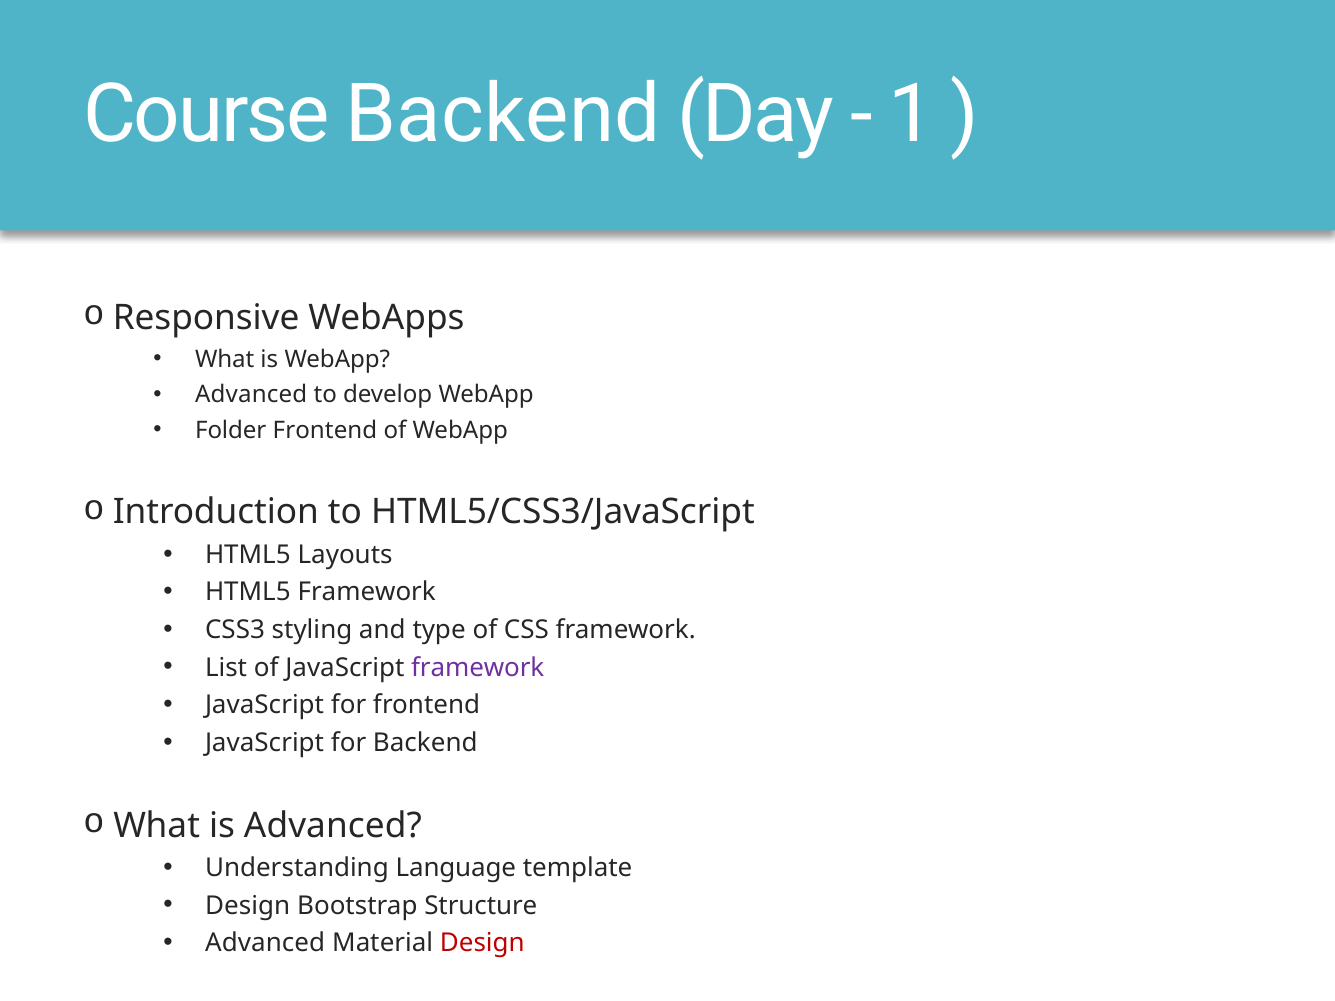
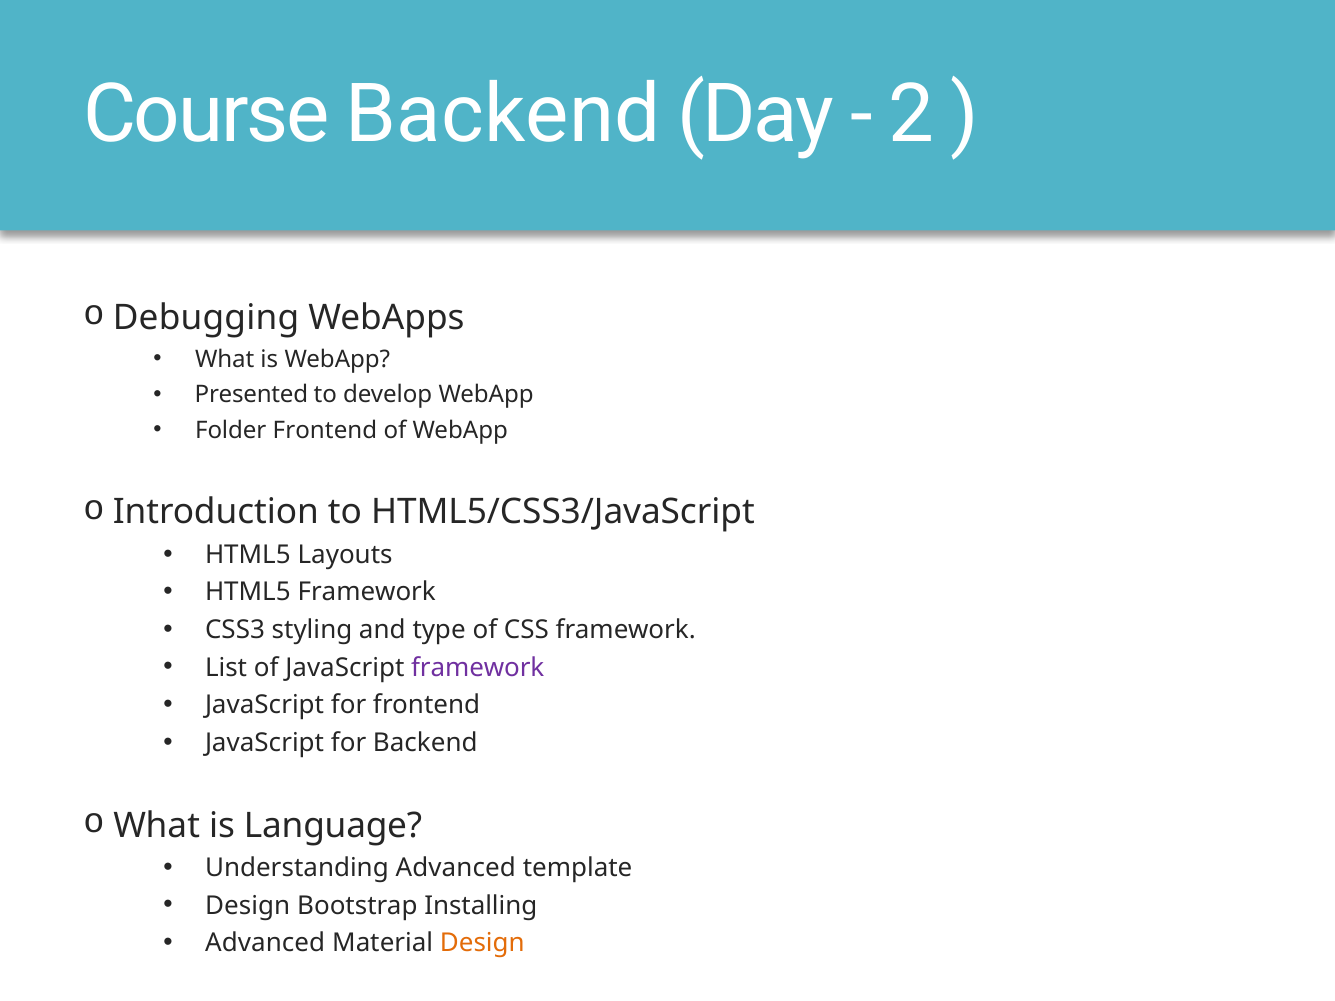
1: 1 -> 2
Responsive: Responsive -> Debugging
Advanced at (251, 395): Advanced -> Presented
is Advanced: Advanced -> Language
Understanding Language: Language -> Advanced
Structure: Structure -> Installing
Design at (482, 943) colour: red -> orange
